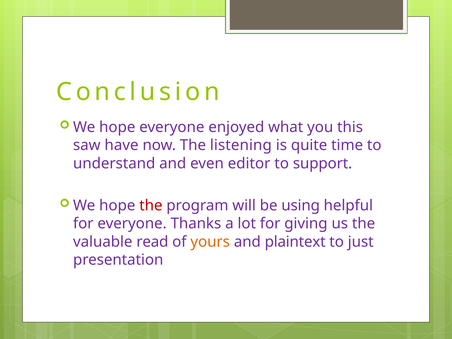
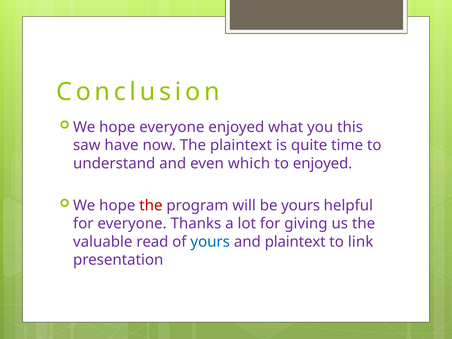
The listening: listening -> plaintext
editor: editor -> which
to support: support -> enjoyed
be using: using -> yours
yours at (210, 242) colour: orange -> blue
just: just -> link
